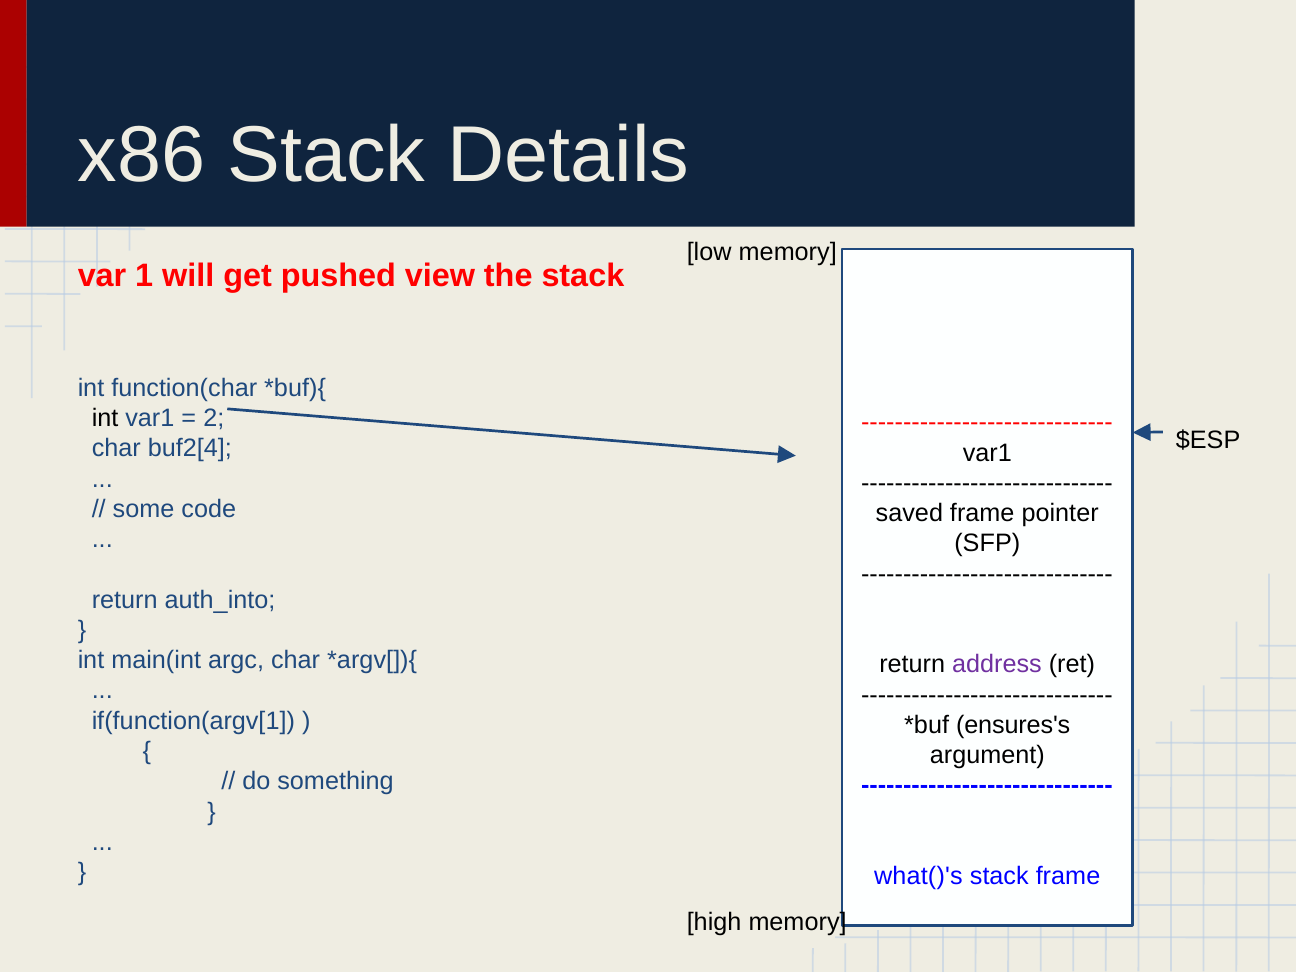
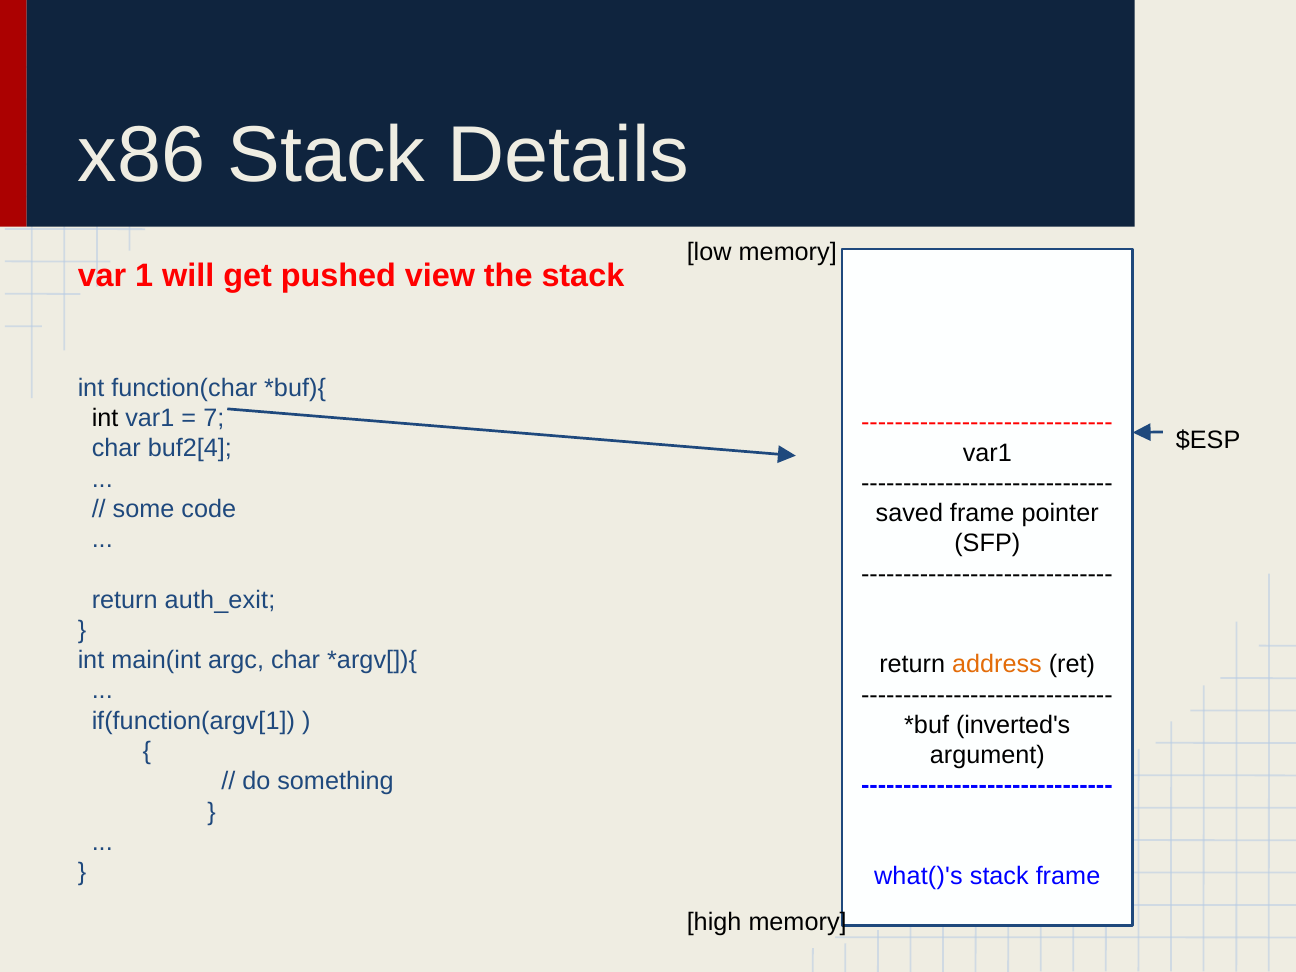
2: 2 -> 7
auth_into: auth_into -> auth_exit
address colour: purple -> orange
ensures's: ensures's -> inverted's
